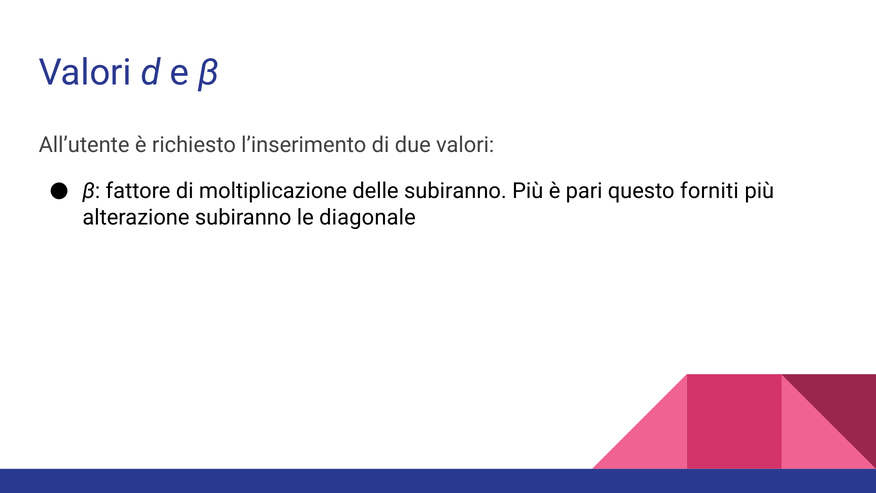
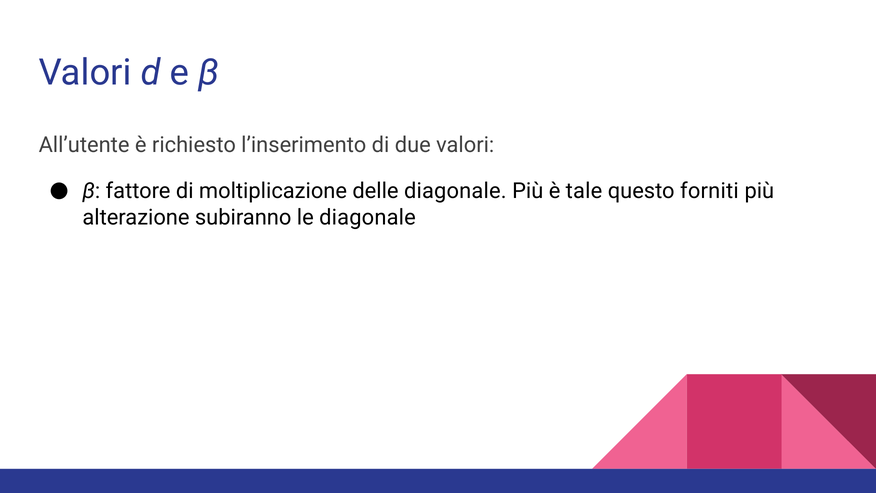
delle subiranno: subiranno -> diagonale
pari: pari -> tale
